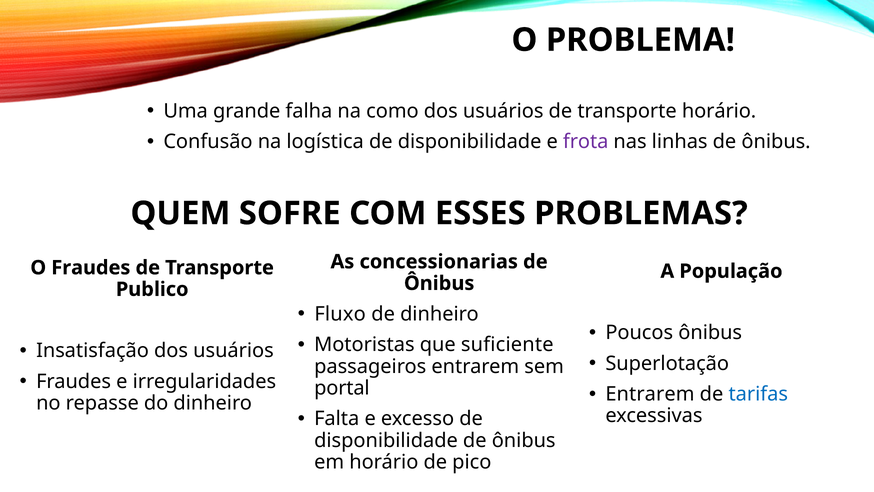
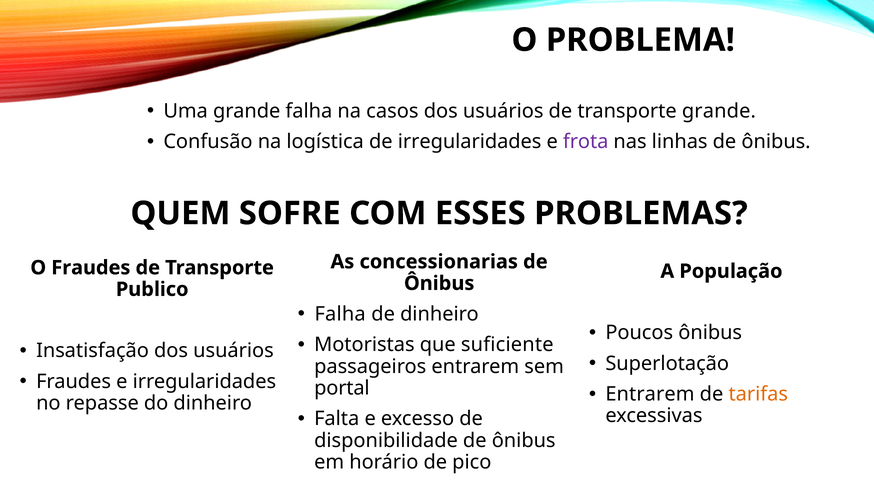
como: como -> casos
transporte horário: horário -> grande
logística de disponibilidade: disponibilidade -> irregularidades
Fluxo at (340, 314): Fluxo -> Falha
tarifas colour: blue -> orange
